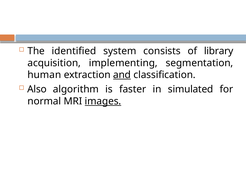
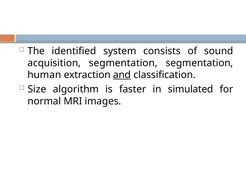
library: library -> sound
acquisition implementing: implementing -> segmentation
Also: Also -> Size
images underline: present -> none
